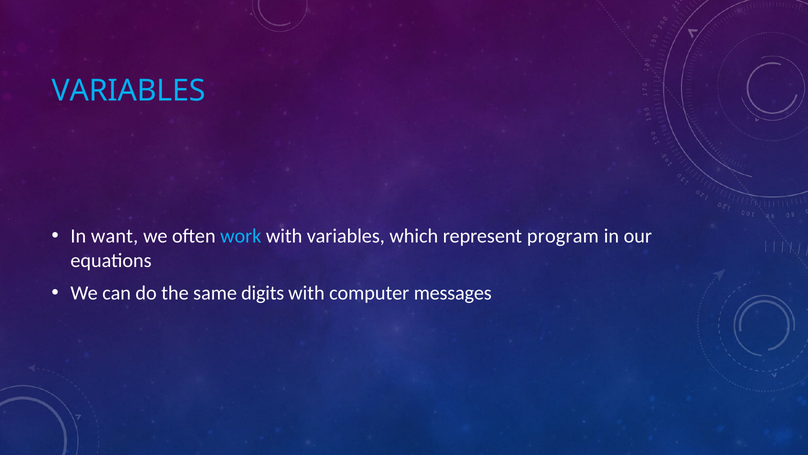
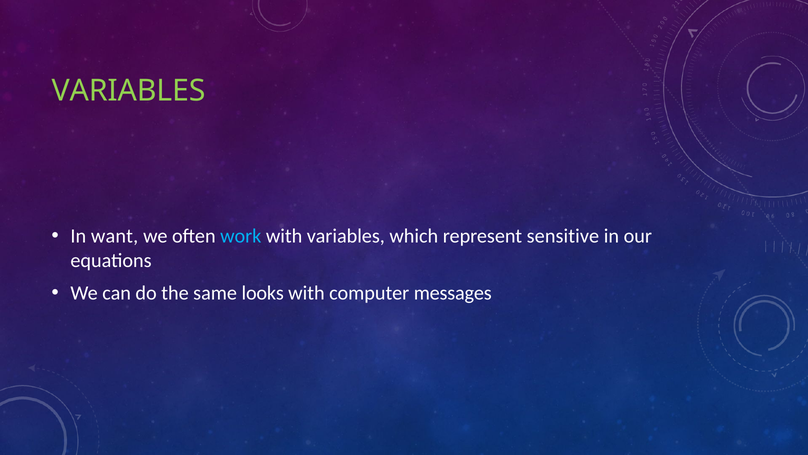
VARIABLES at (128, 91) colour: light blue -> light green
program: program -> sensitive
digits: digits -> looks
